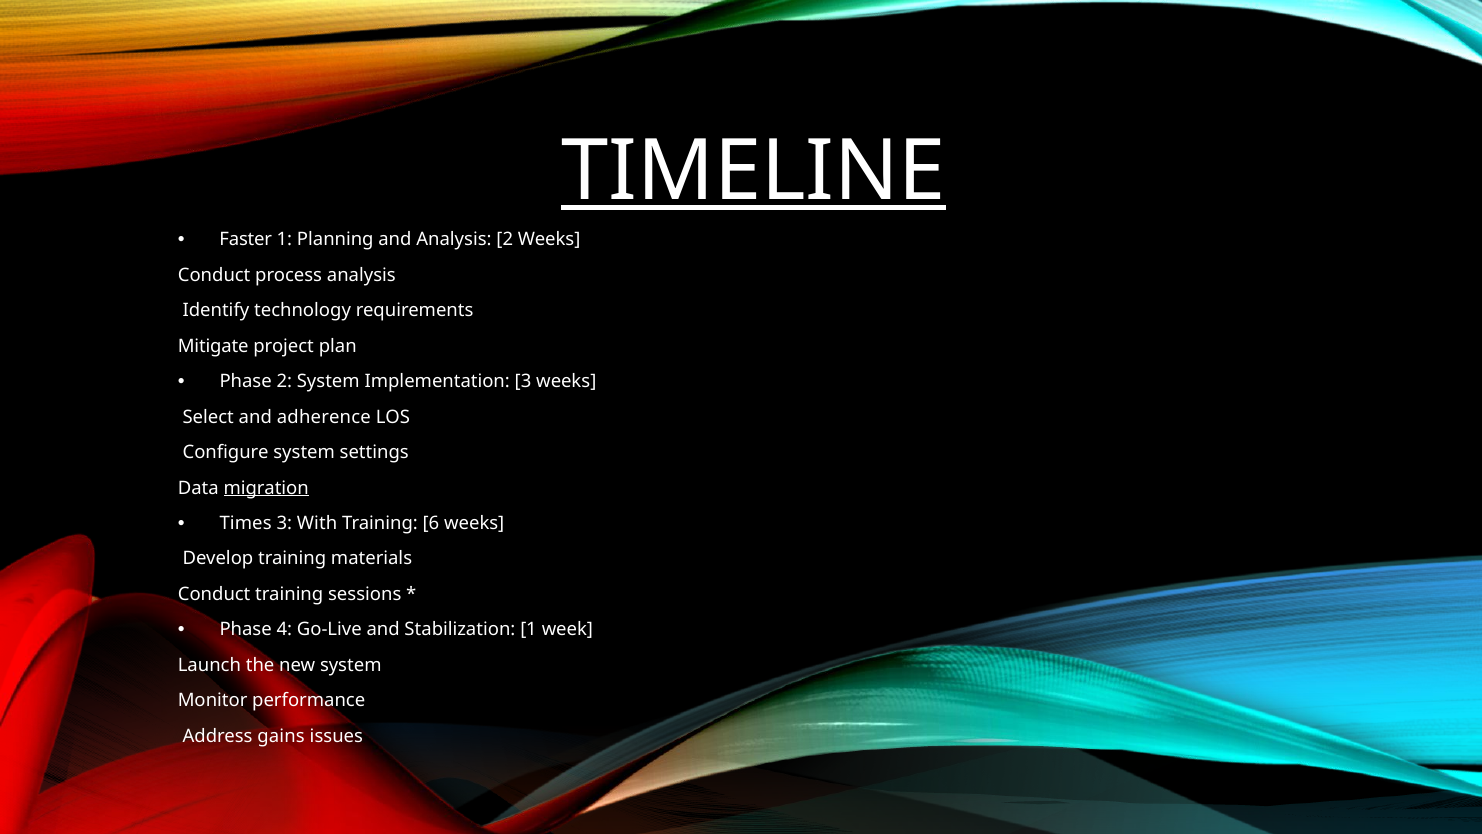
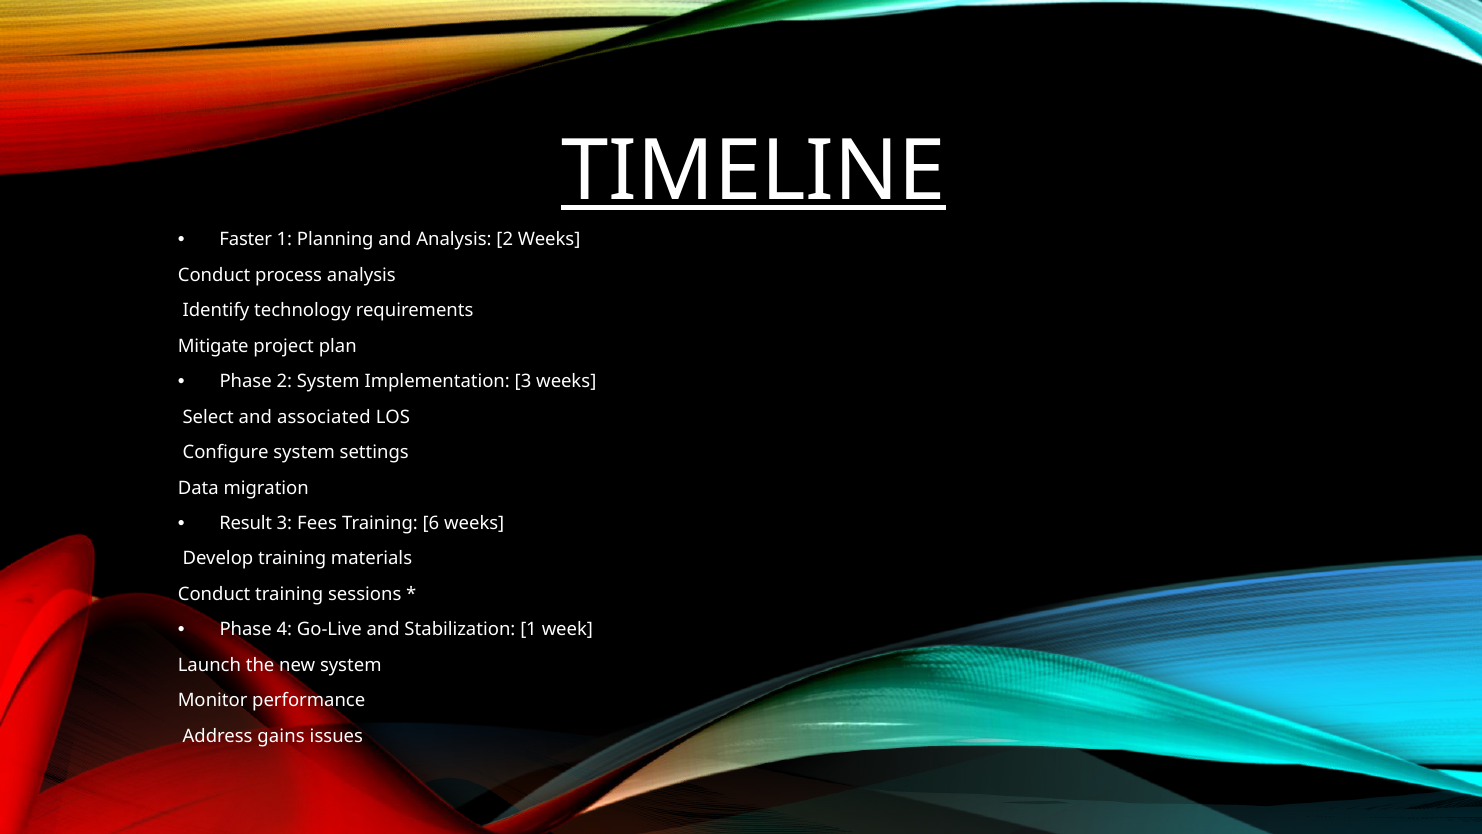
adherence: adherence -> associated
migration underline: present -> none
Times: Times -> Result
With: With -> Fees
